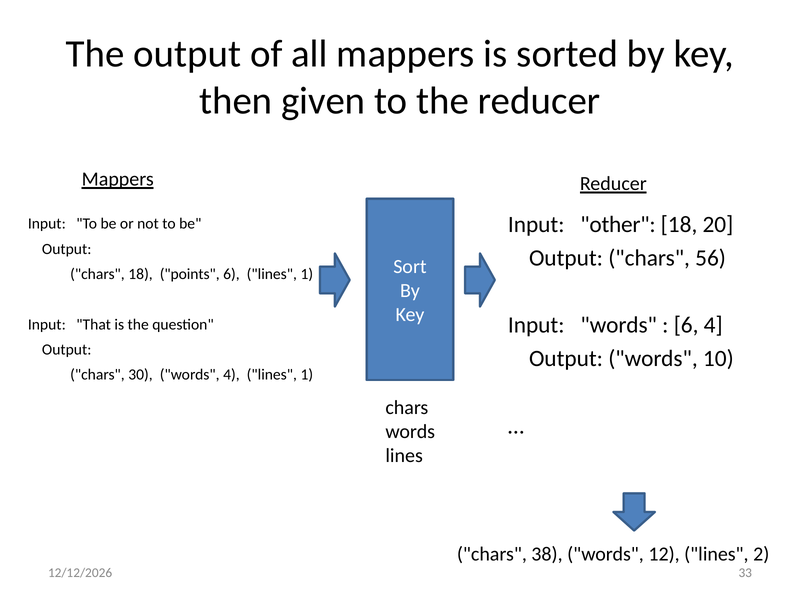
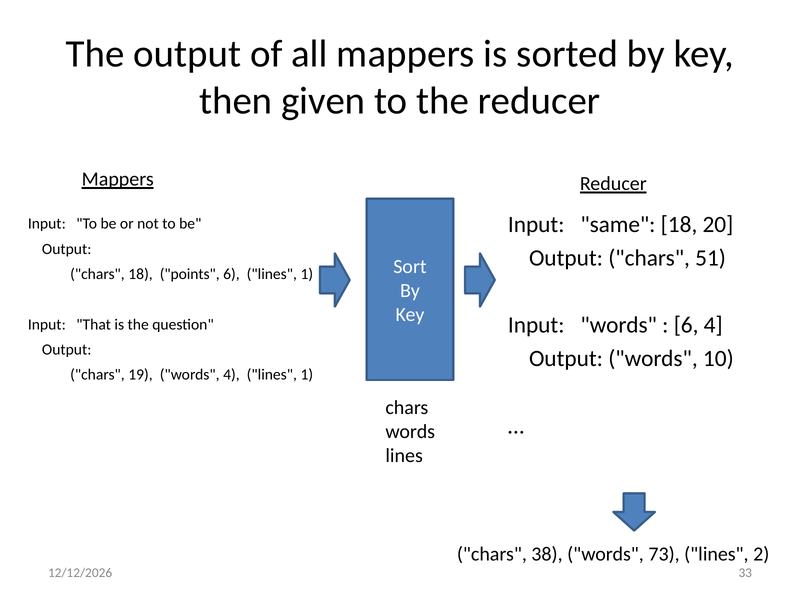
other: other -> same
56: 56 -> 51
30: 30 -> 19
12: 12 -> 73
